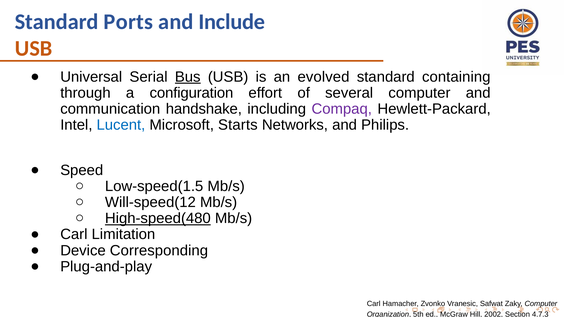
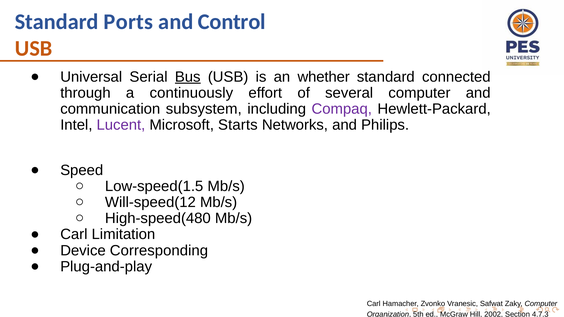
Include: Include -> Control
evolved: evolved -> whether
containing: containing -> connected
configuration: configuration -> continuously
handshake: handshake -> subsystem
Lucent colour: blue -> purple
High-speed(480 underline: present -> none
